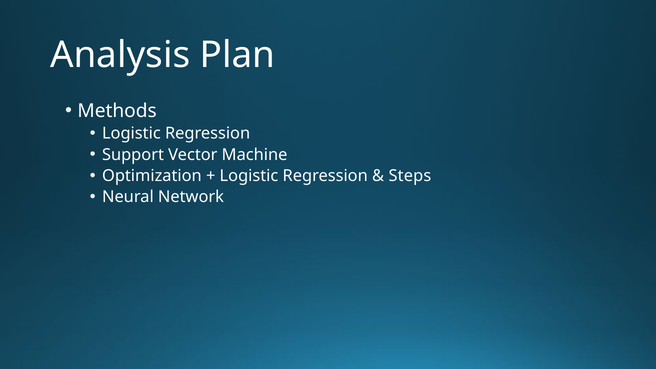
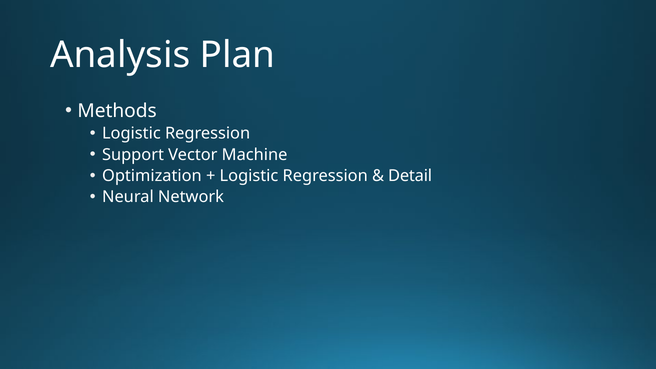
Steps: Steps -> Detail
